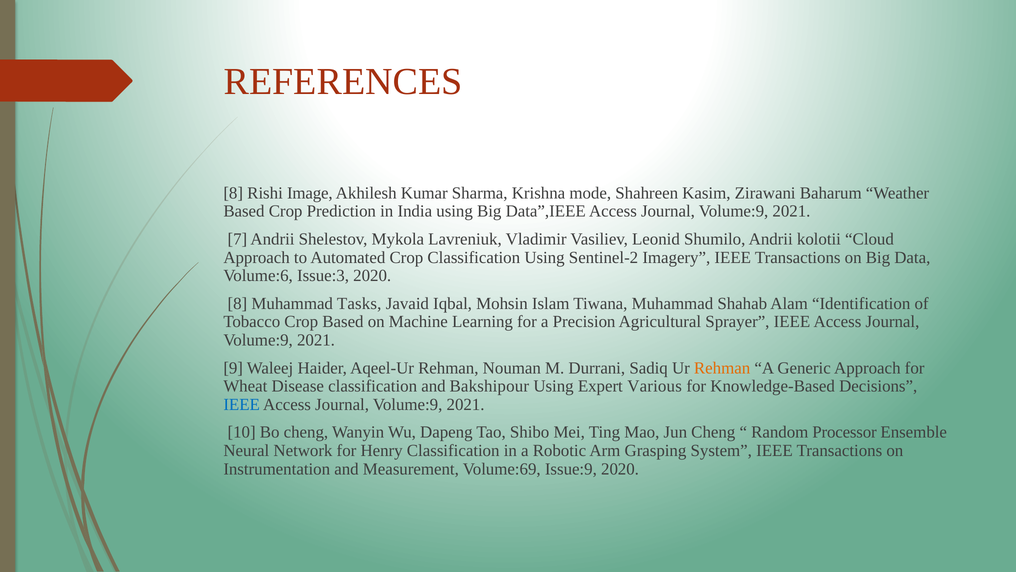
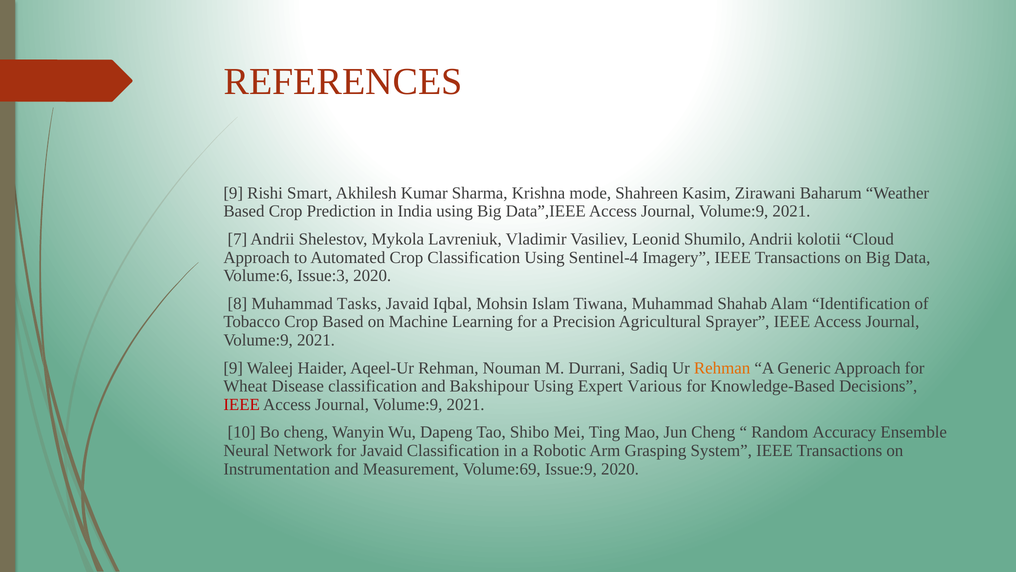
8 at (233, 193): 8 -> 9
Image: Image -> Smart
Sentinel-2: Sentinel-2 -> Sentinel-4
IEEE at (242, 404) colour: blue -> red
Processor: Processor -> Accuracy
for Henry: Henry -> Javaid
